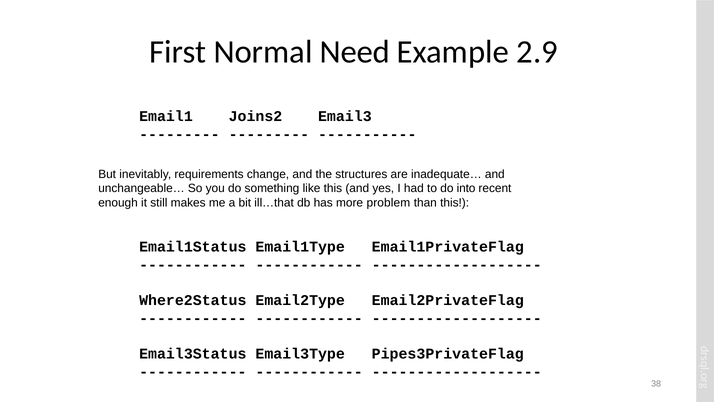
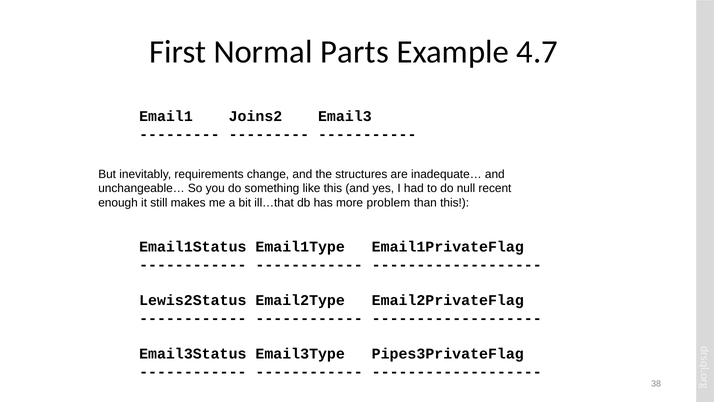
Need: Need -> Parts
2.9: 2.9 -> 4.7
into: into -> null
Where2Status: Where2Status -> Lewis2Status
